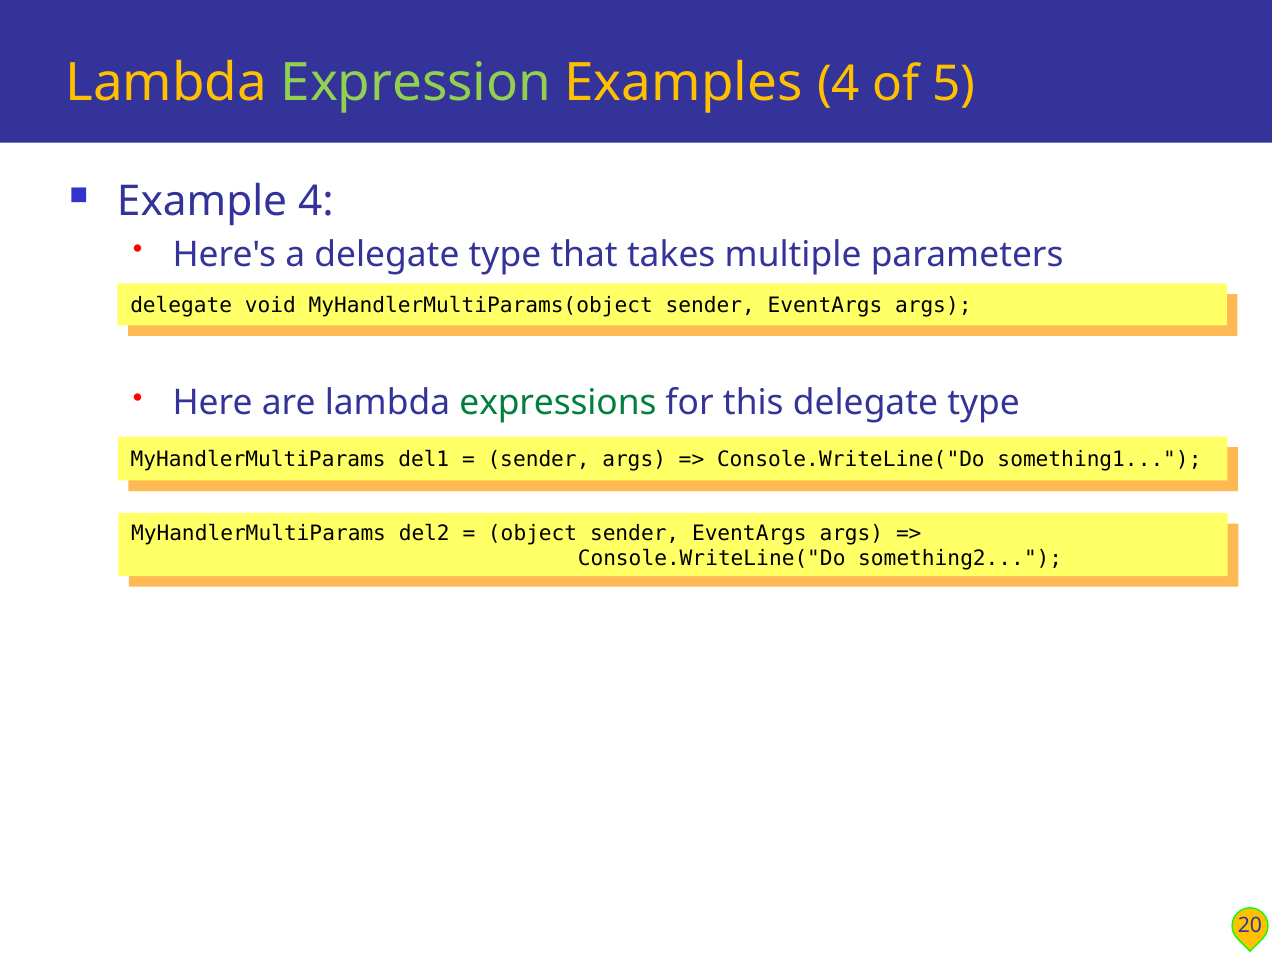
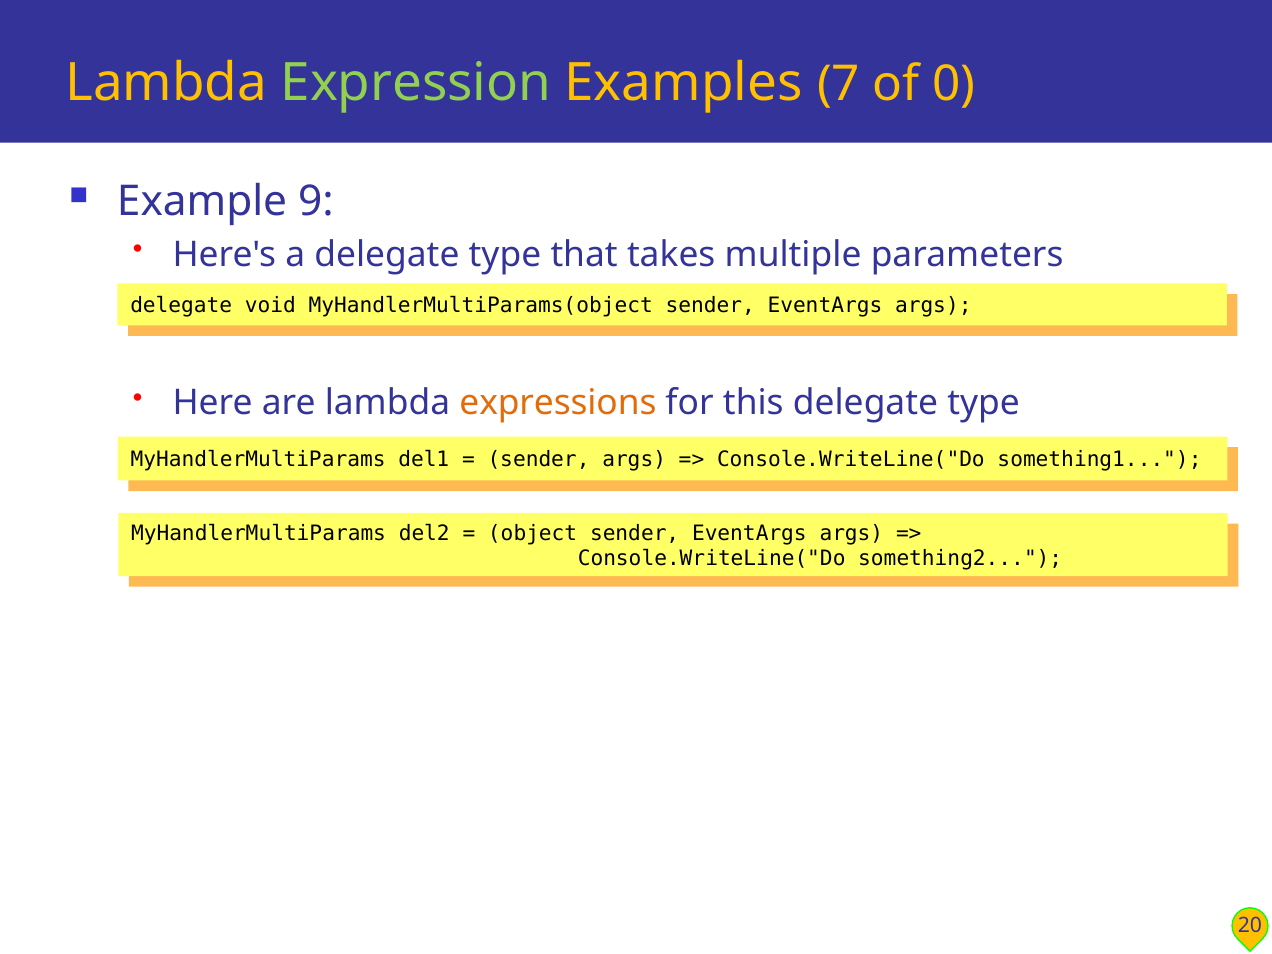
Examples 4: 4 -> 7
5: 5 -> 0
Example 4: 4 -> 9
expressions colour: green -> orange
